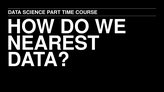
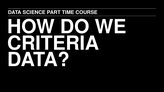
NEAREST: NEAREST -> CRITERIA
